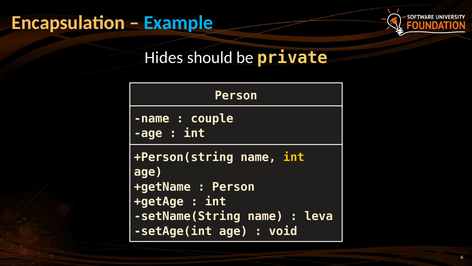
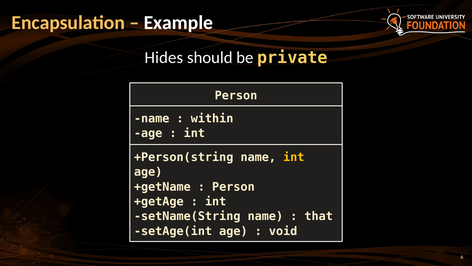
Example colour: light blue -> white
couple: couple -> within
leva: leva -> that
